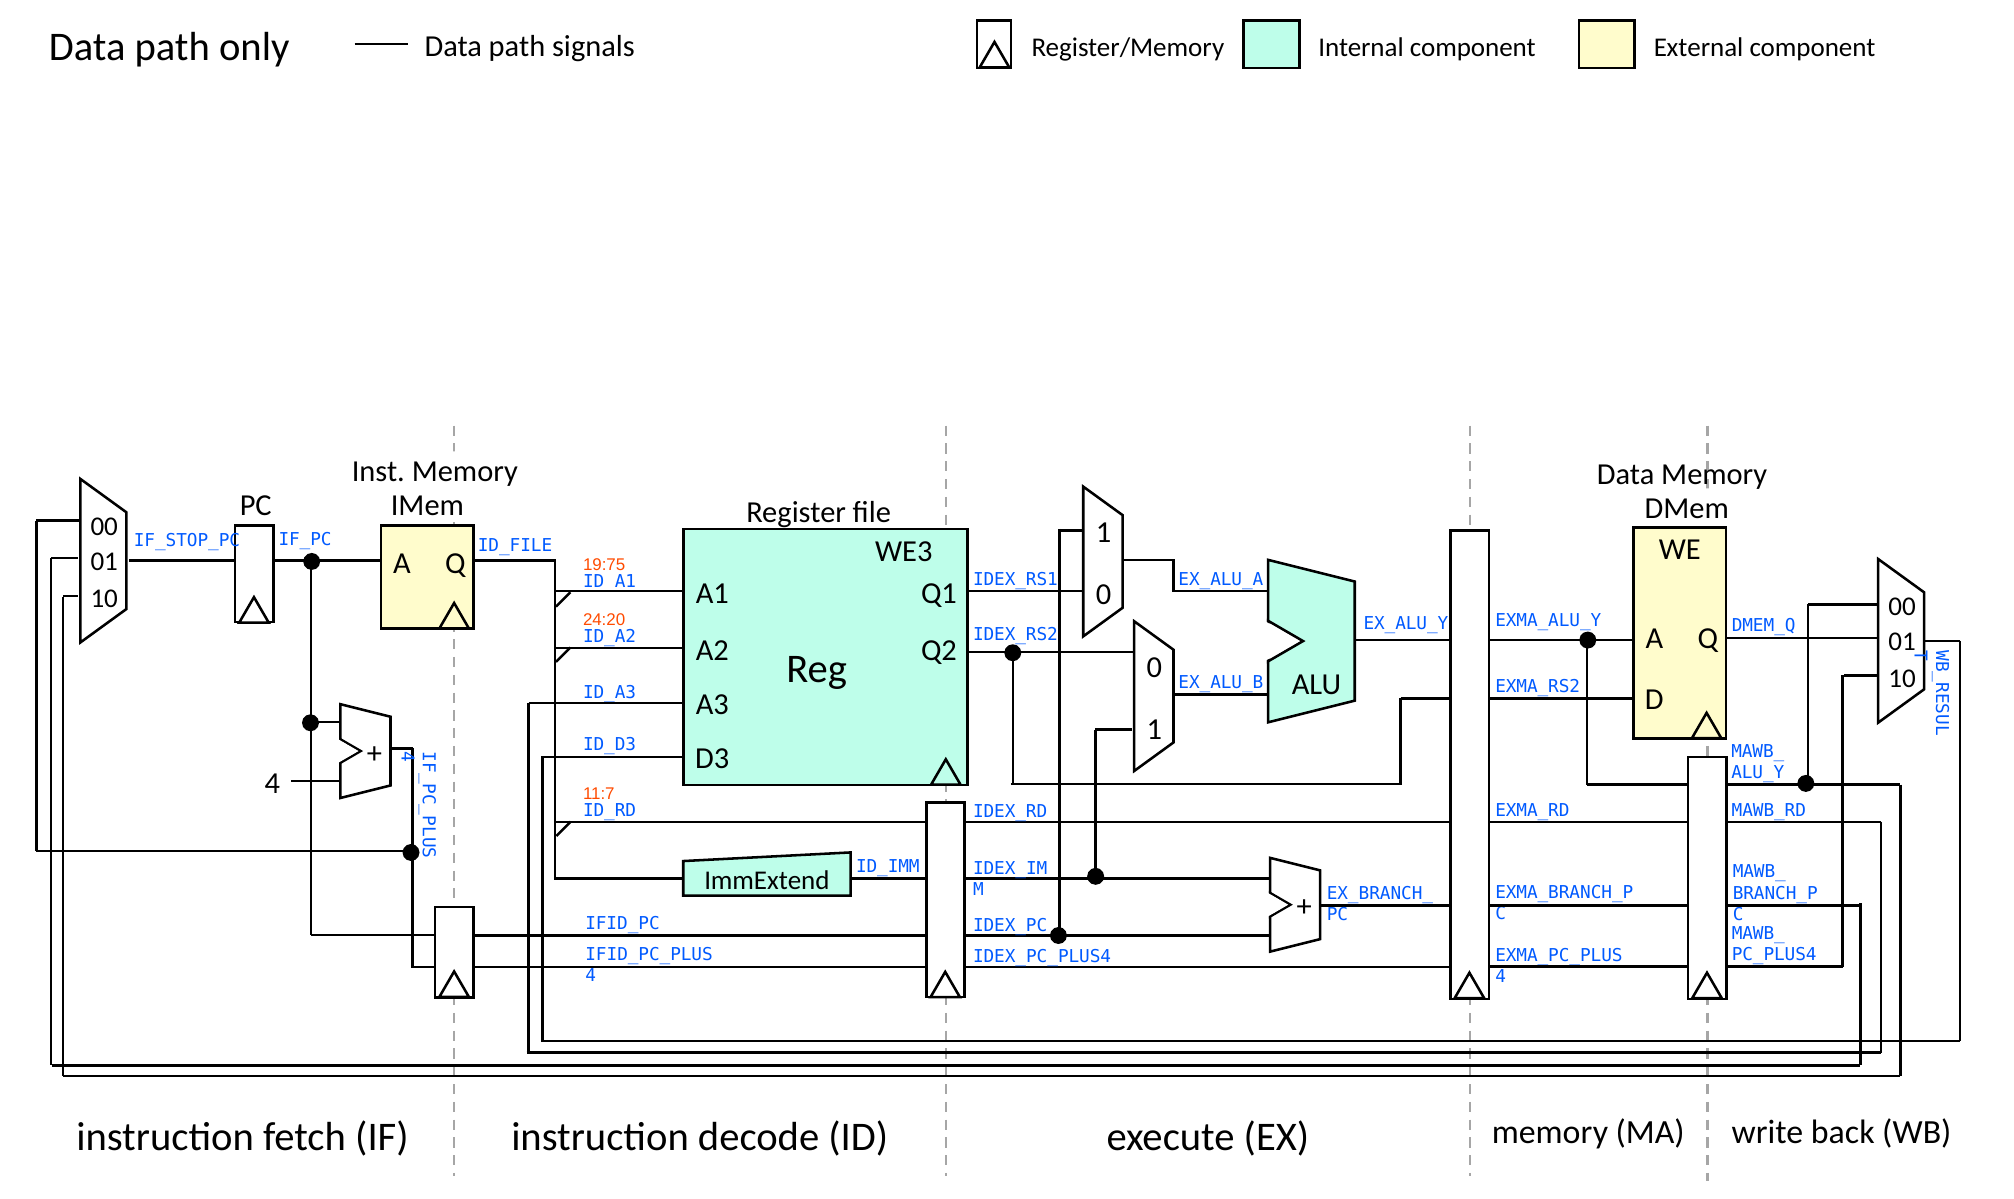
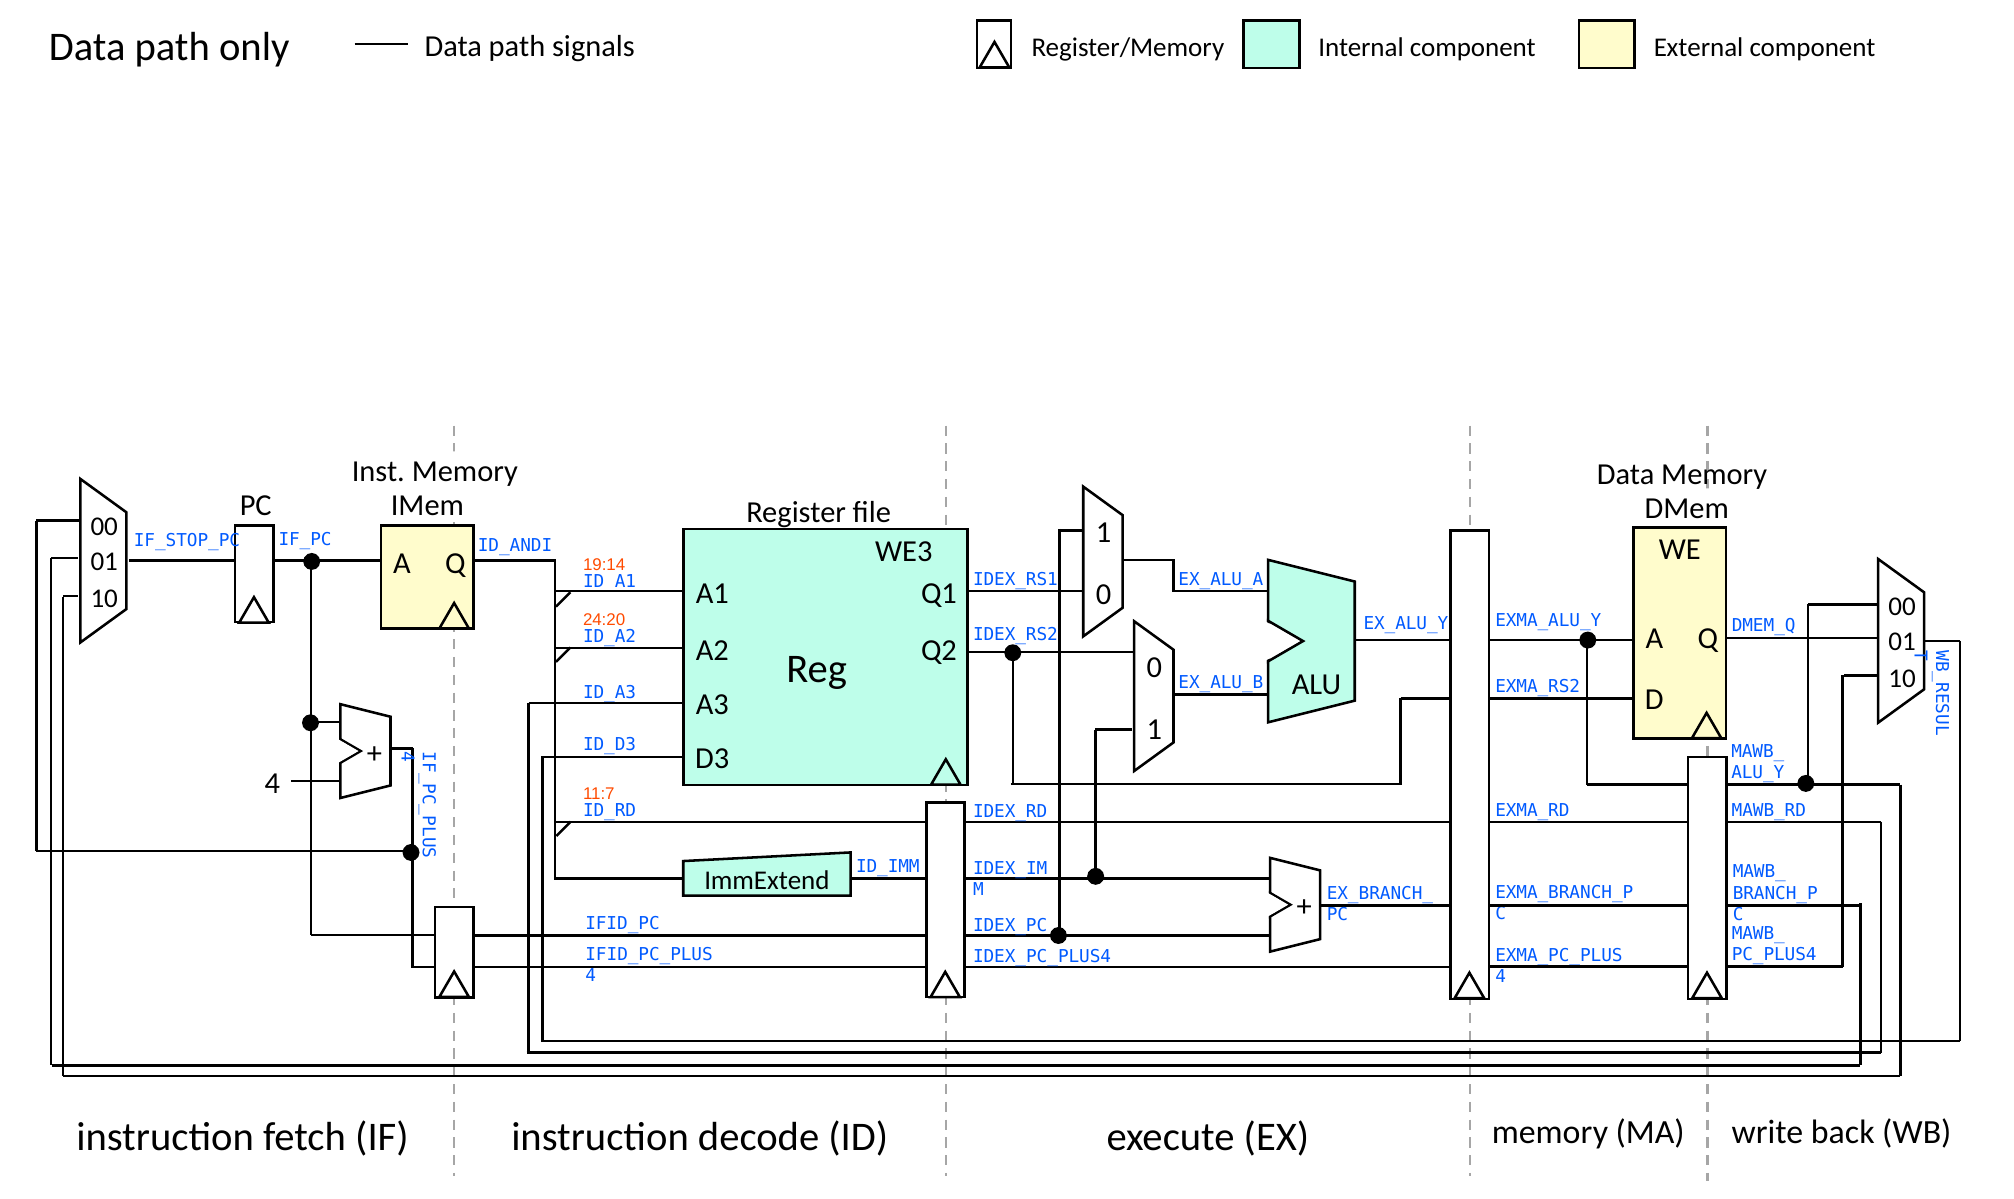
ID_FILE: ID_FILE -> ID_ANDI
19:75: 19:75 -> 19:14
